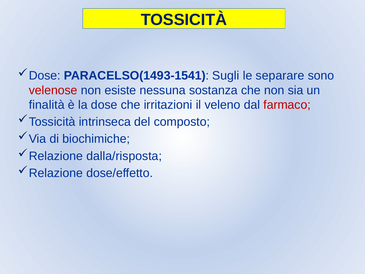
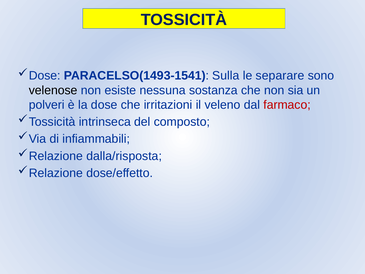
Sugli: Sugli -> Sulla
velenose colour: red -> black
finalità: finalità -> polveri
biochimiche: biochimiche -> infiammabili
